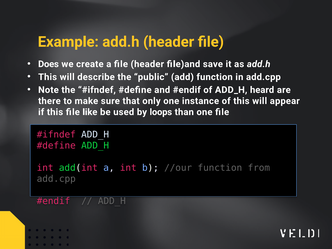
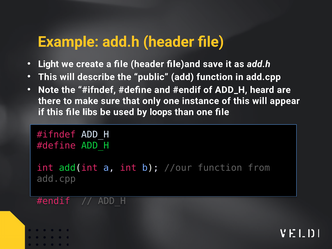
Does: Does -> Light
like: like -> libs
